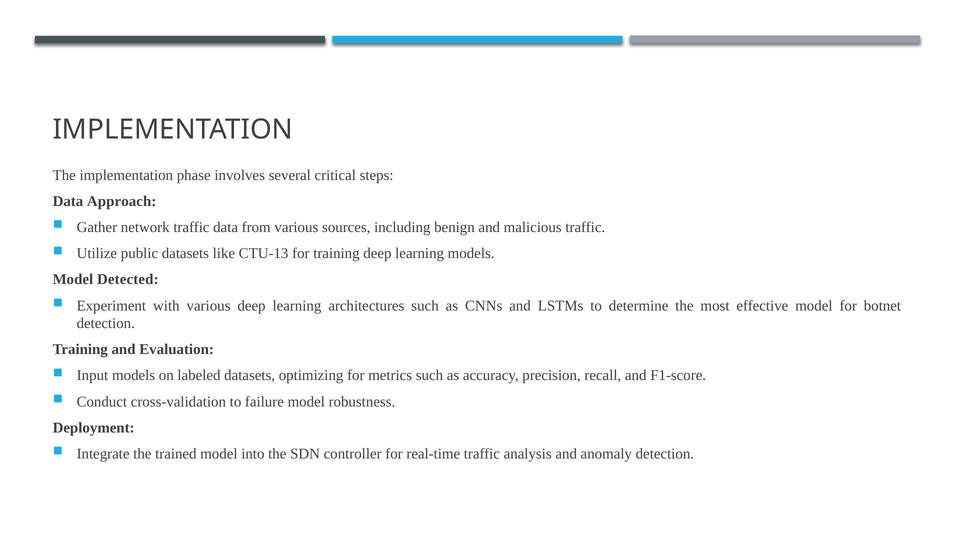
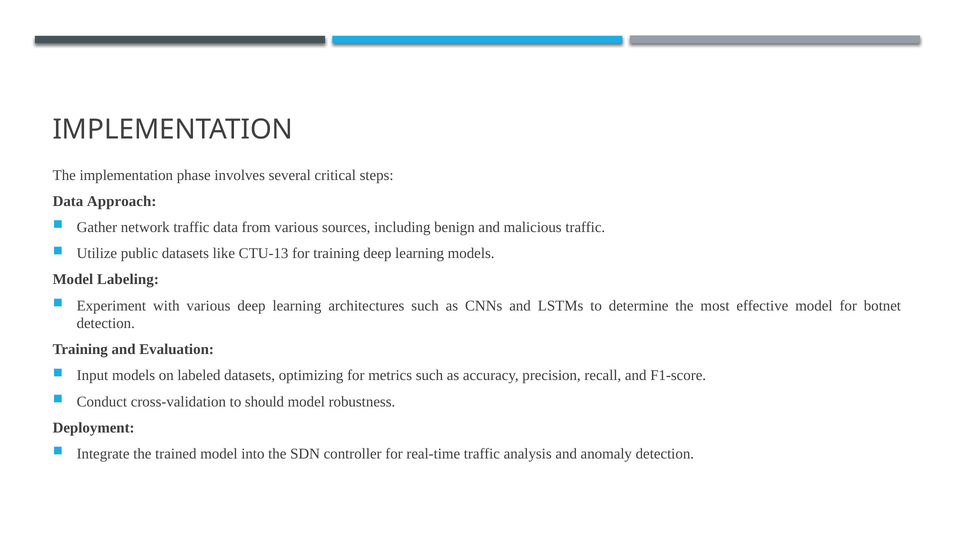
Detected: Detected -> Labeling
failure: failure -> should
